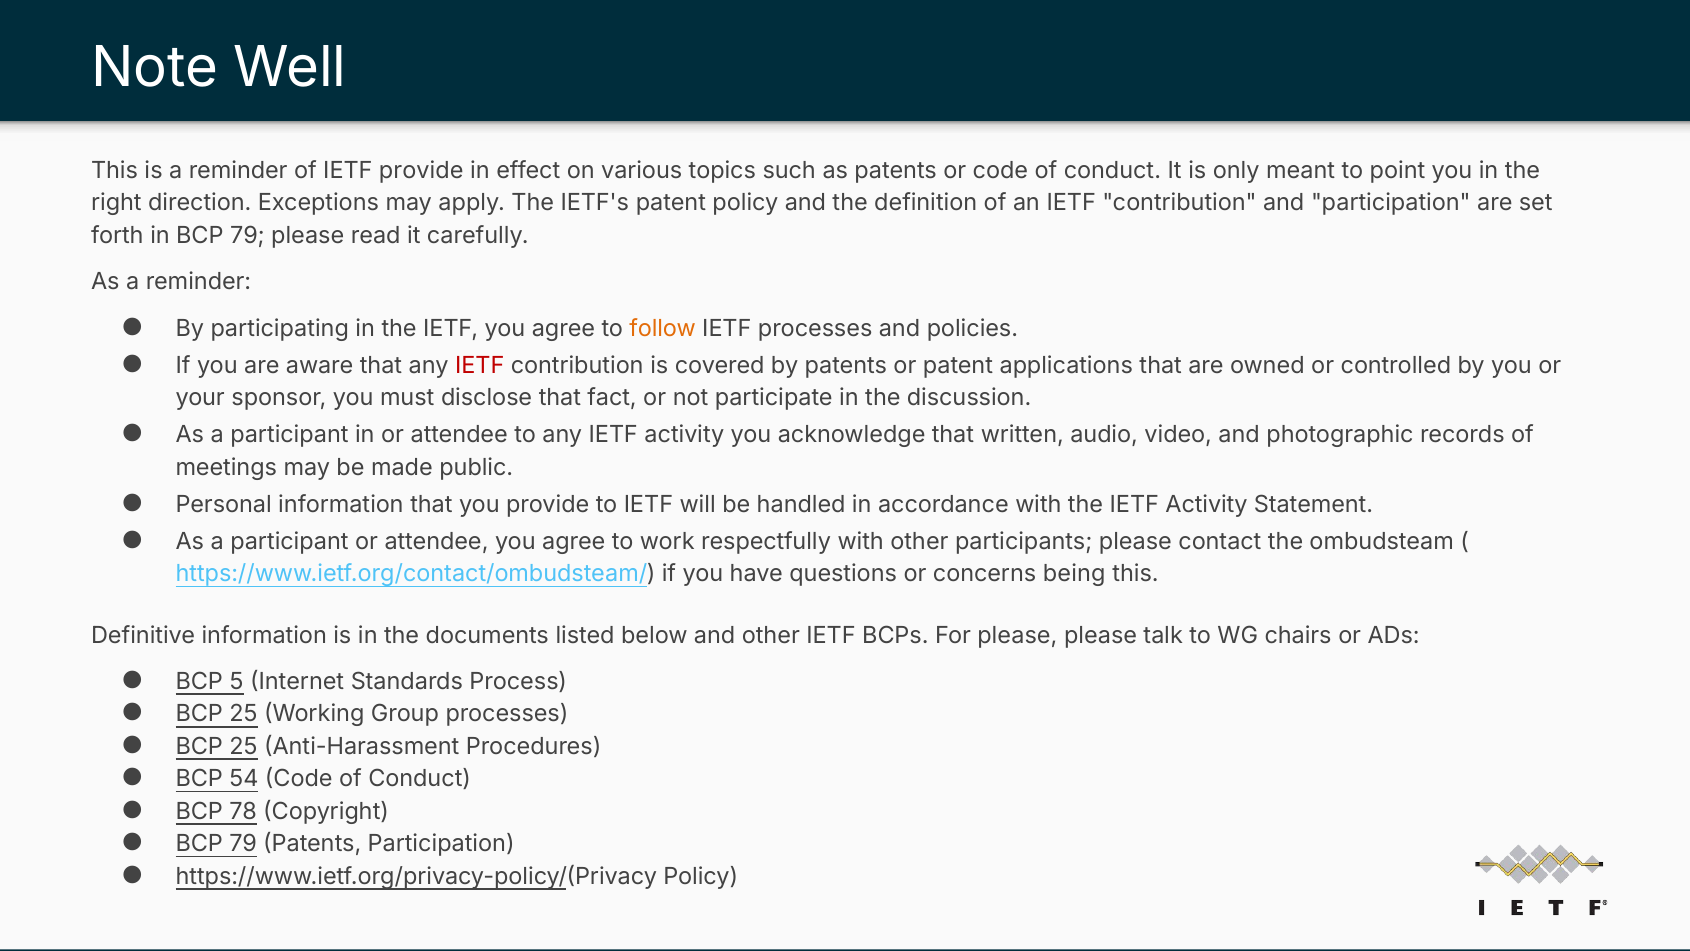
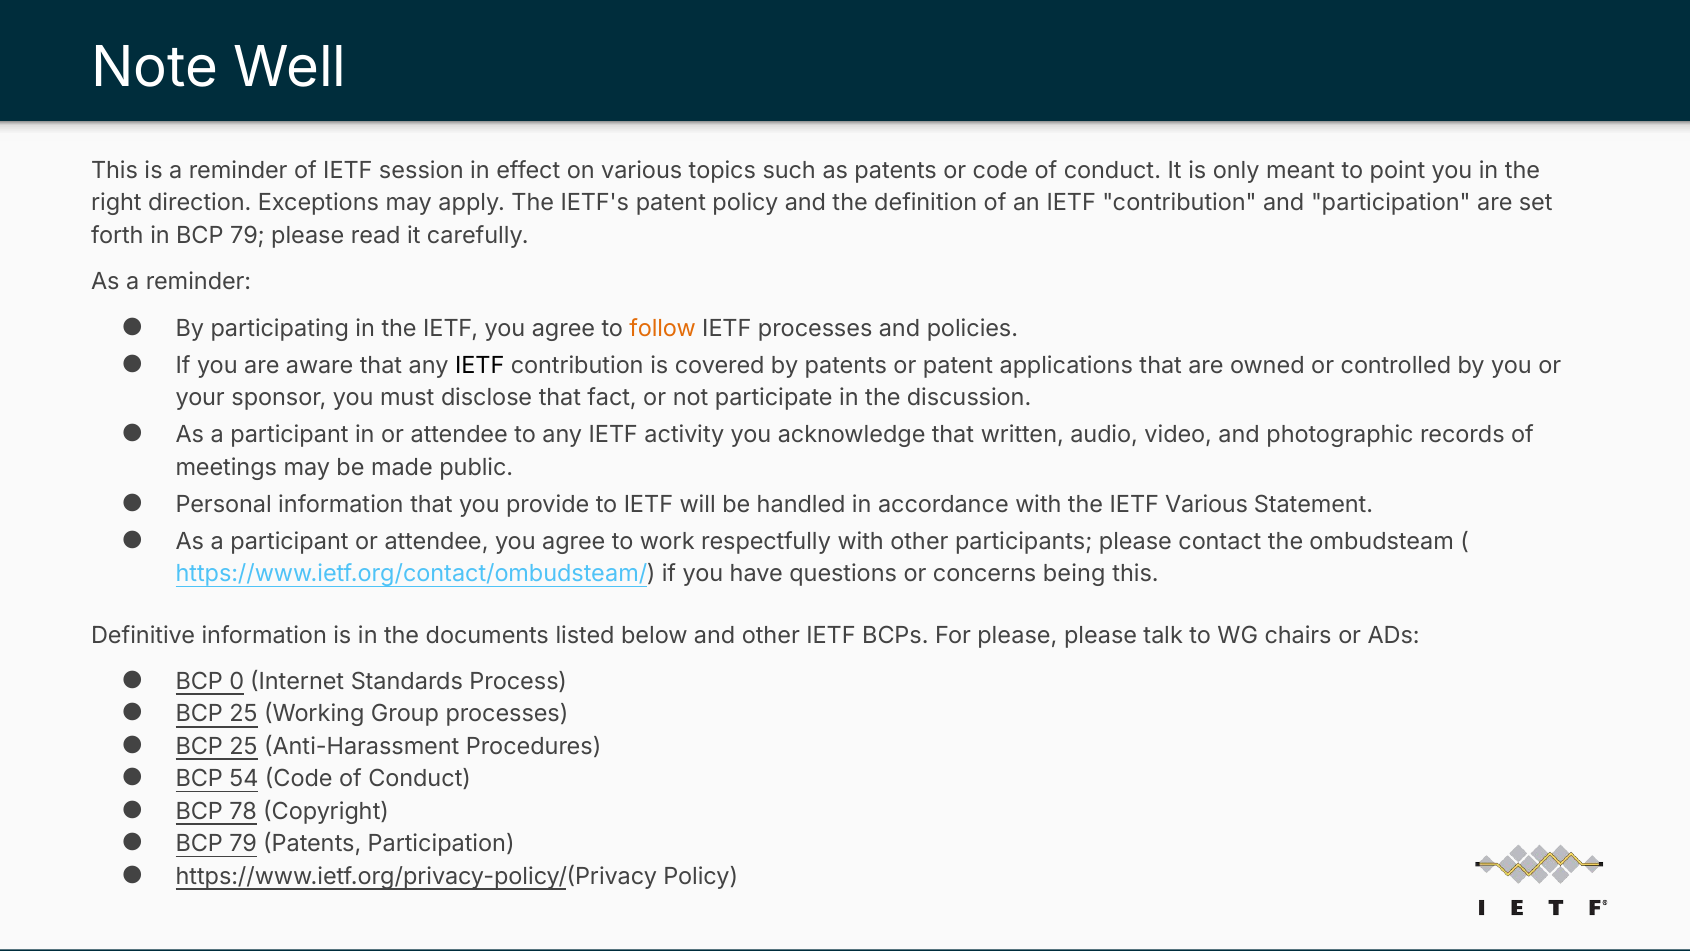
IETF provide: provide -> session
IETF at (480, 365) colour: red -> black
the IETF Activity: Activity -> Various
5: 5 -> 0
